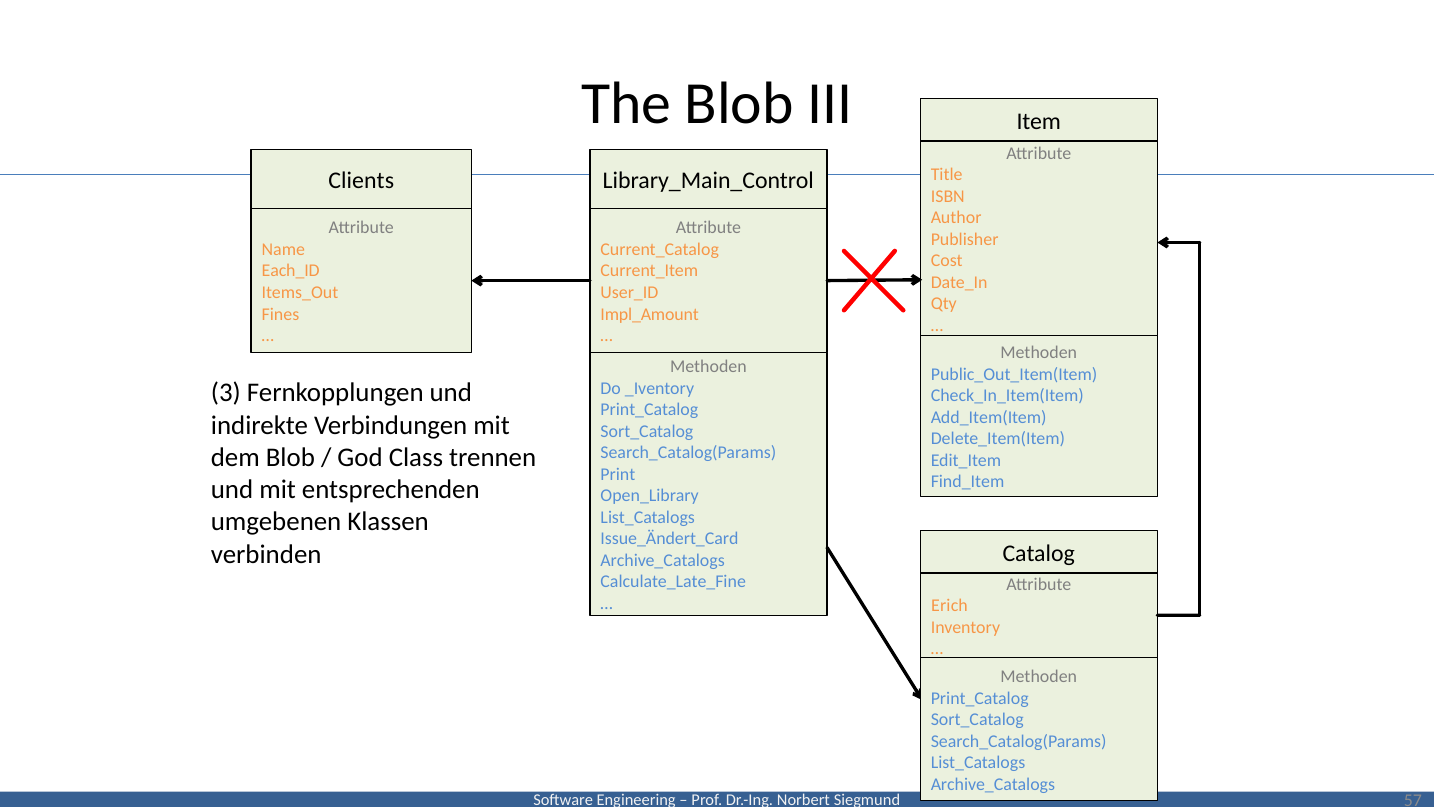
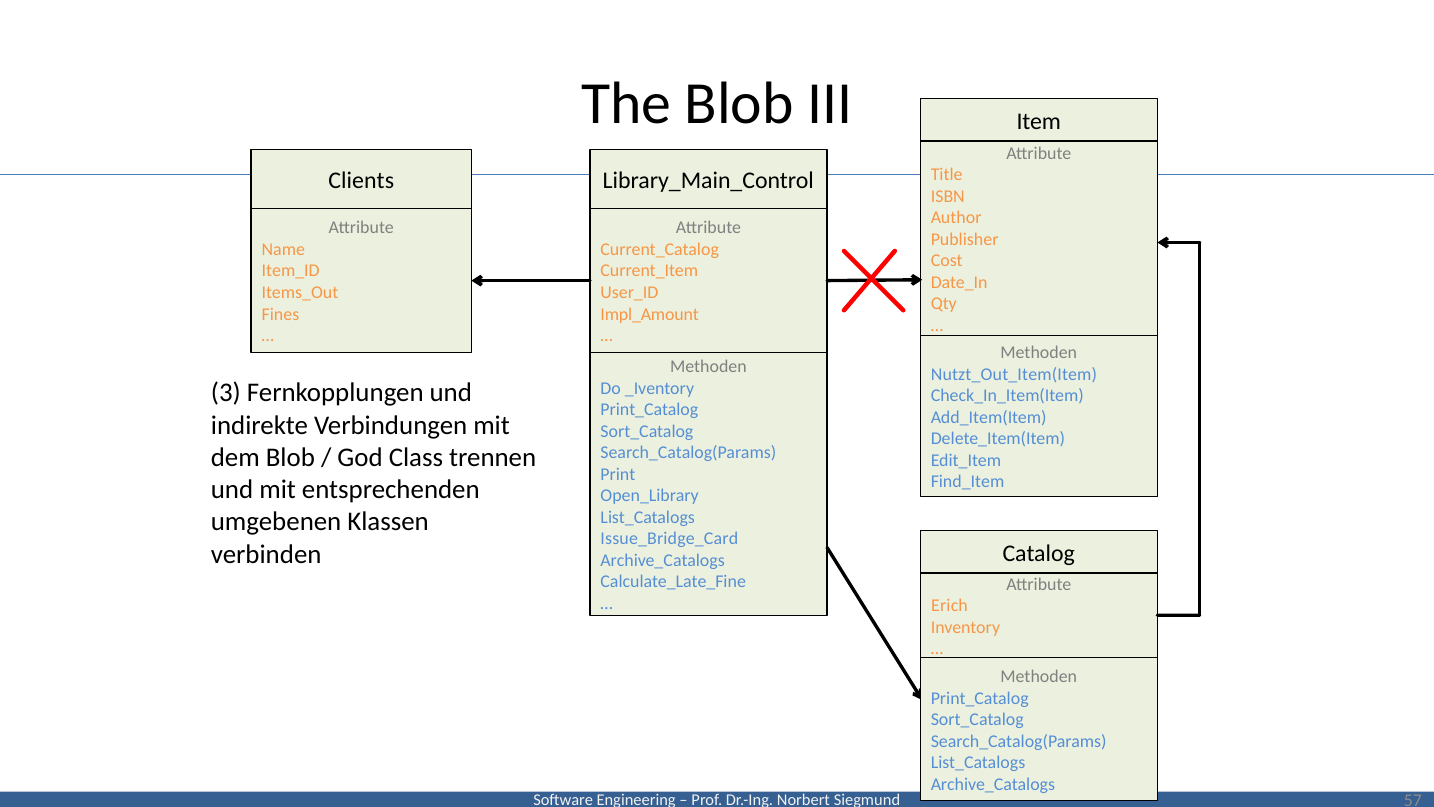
Each_ID: Each_ID -> Item_ID
Public_Out_Item(Item: Public_Out_Item(Item -> Nutzt_Out_Item(Item
Issue_Ändert_Card: Issue_Ändert_Card -> Issue_Bridge_Card
